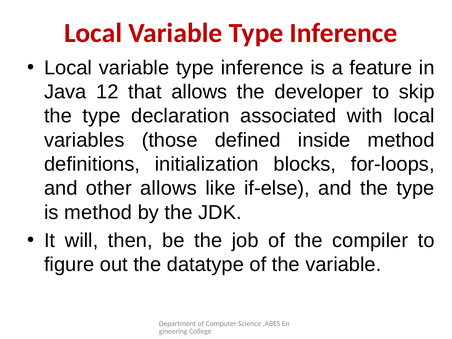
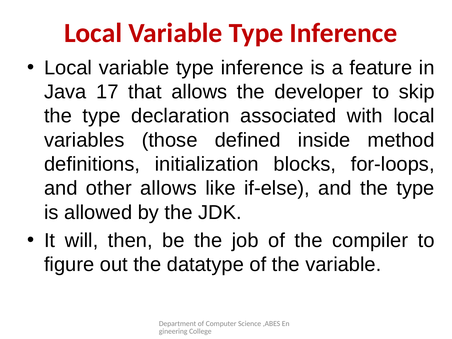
12: 12 -> 17
is method: method -> allowed
